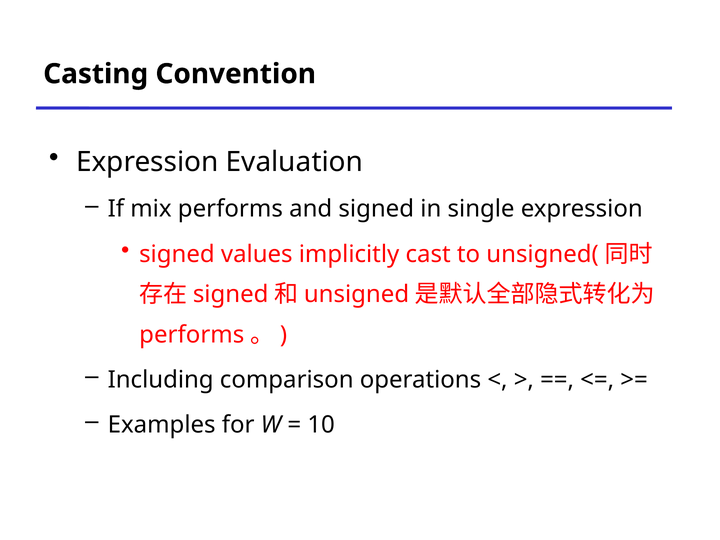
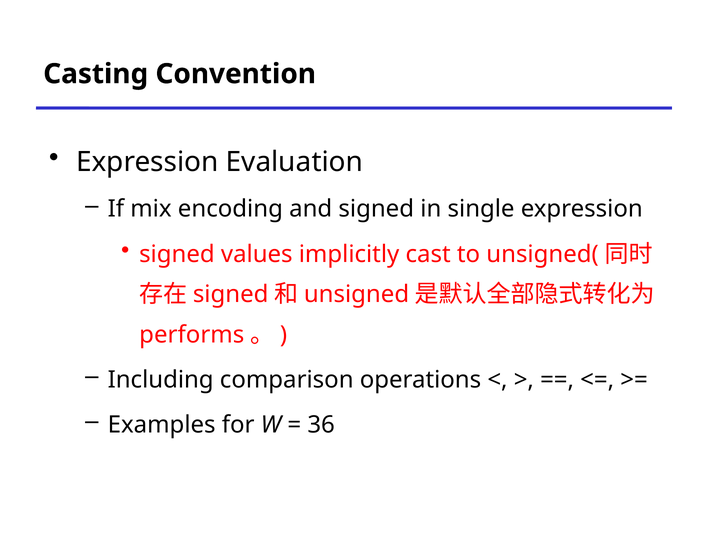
mix performs: performs -> encoding
10: 10 -> 36
